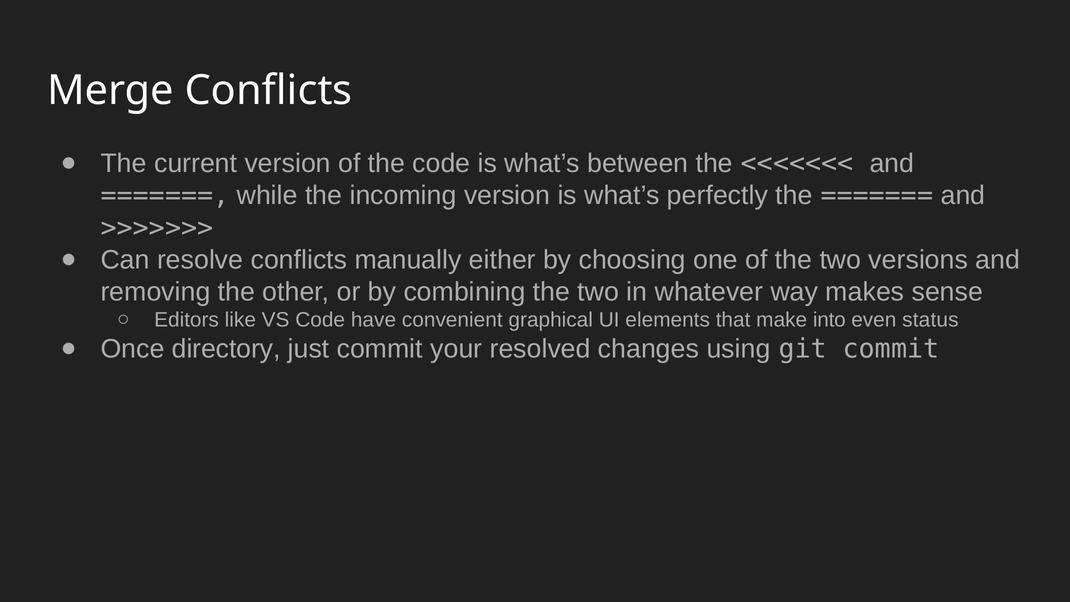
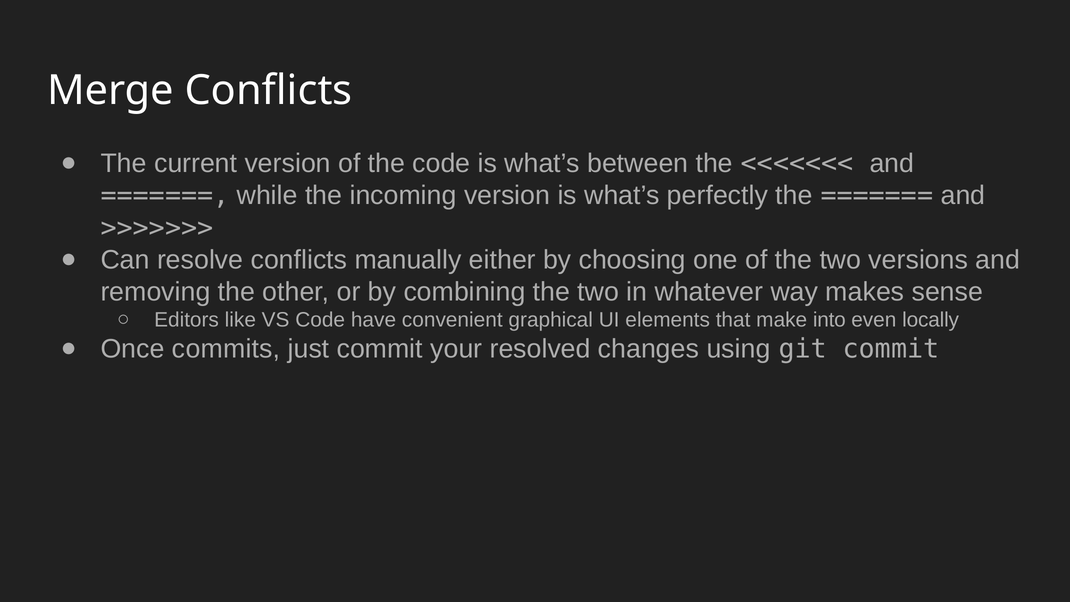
status: status -> locally
directory: directory -> commits
